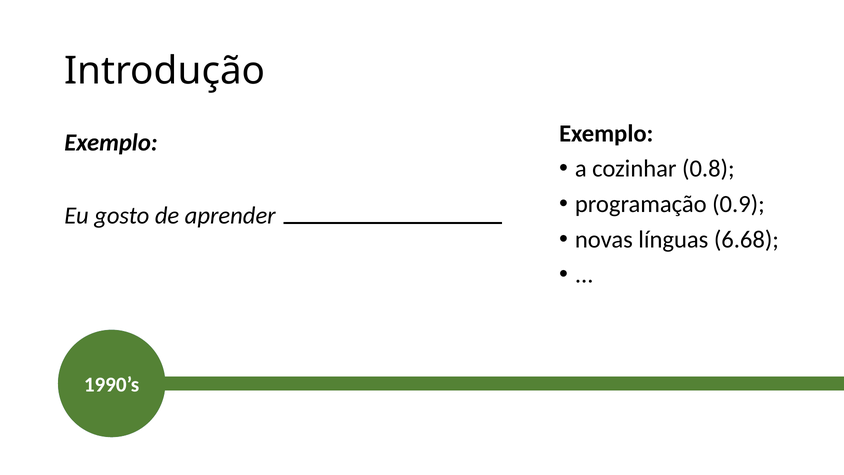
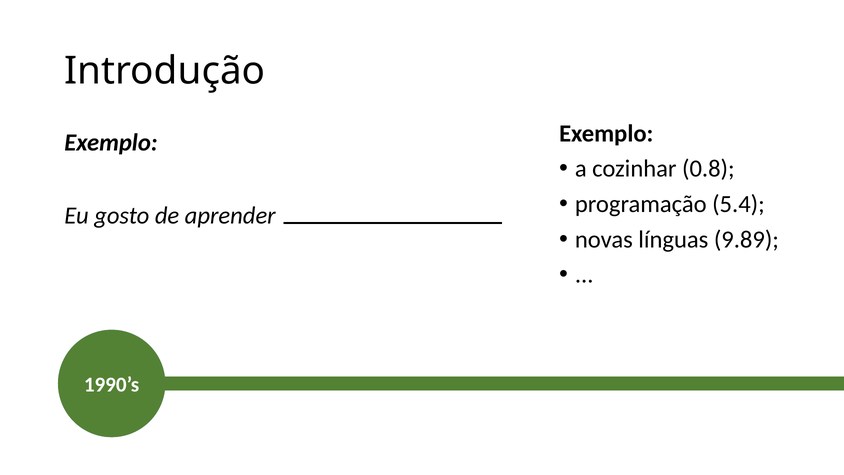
0.9: 0.9 -> 5.4
6.68: 6.68 -> 9.89
